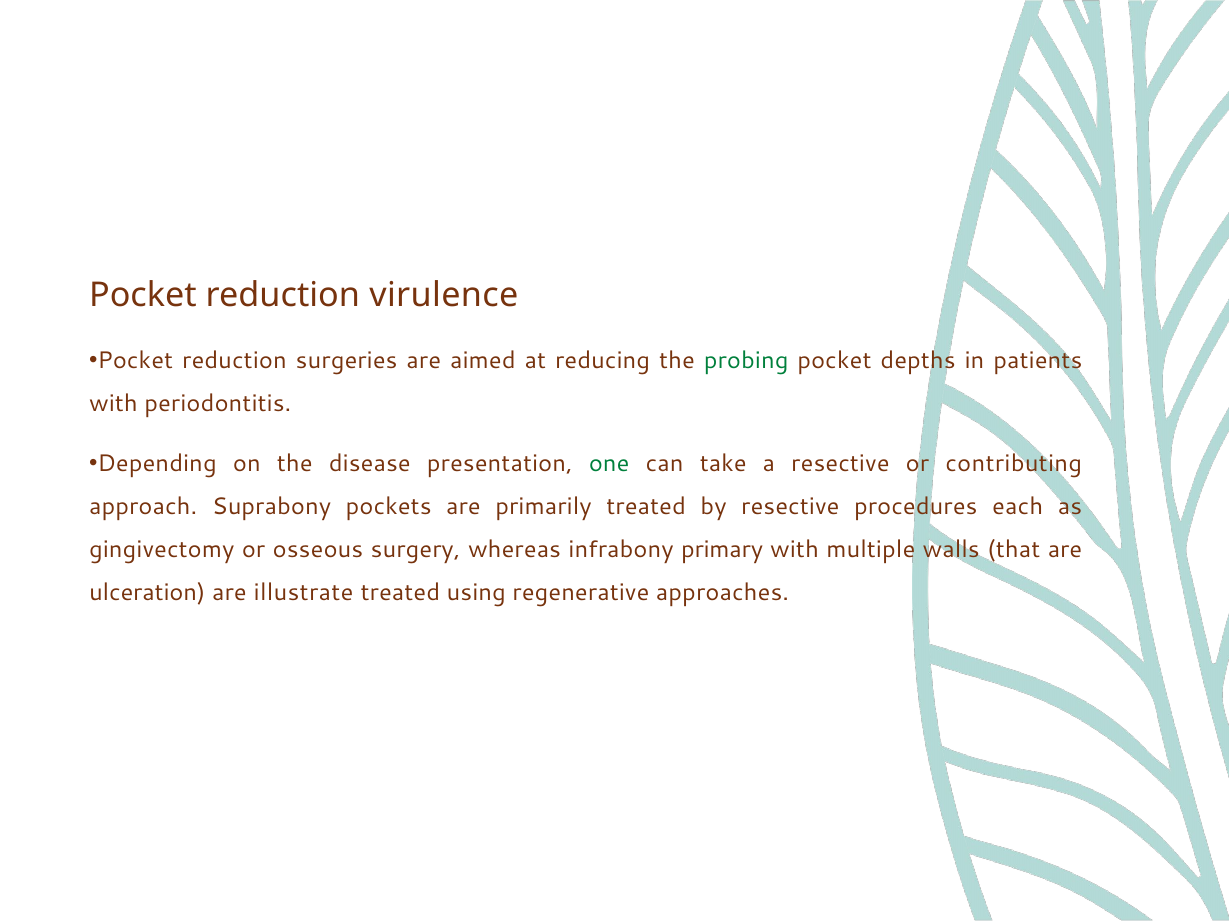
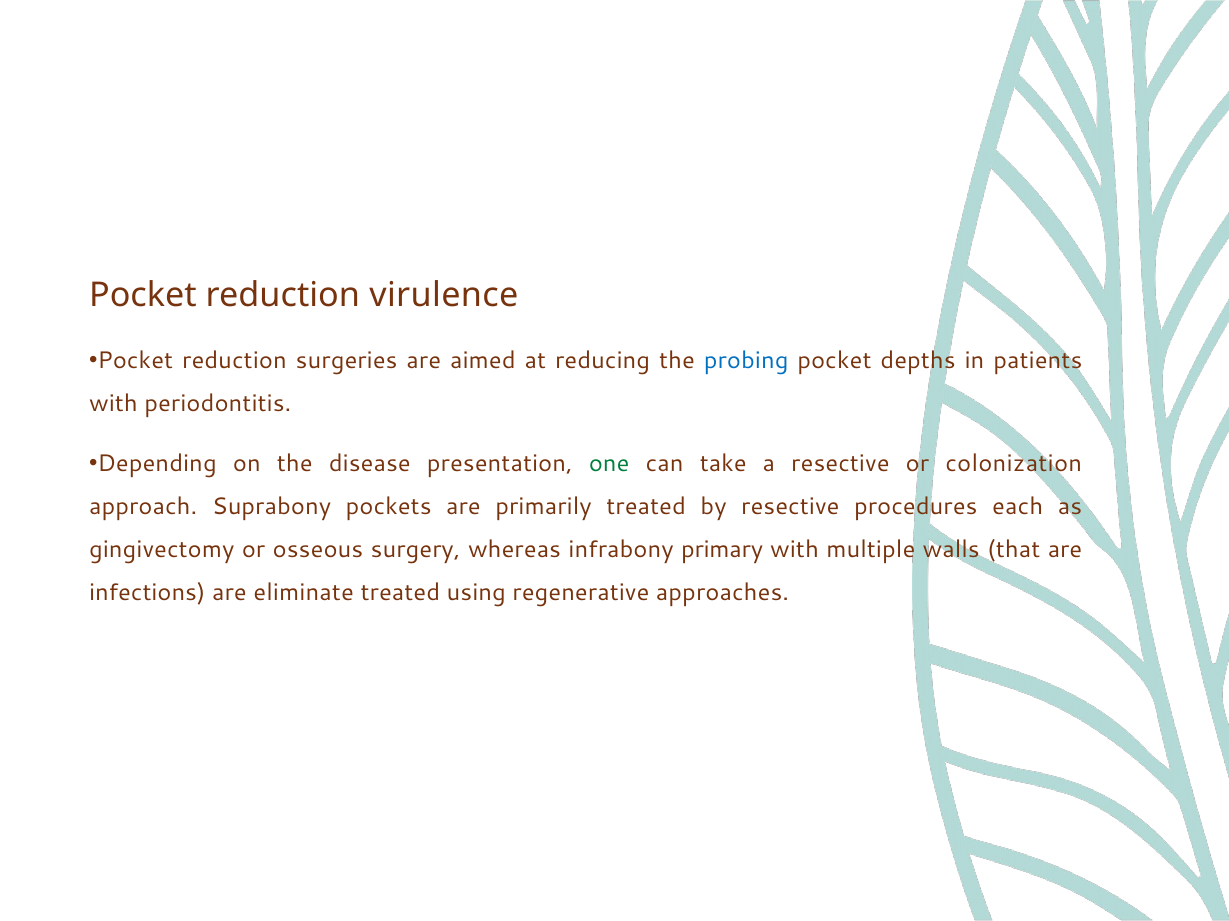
probing colour: green -> blue
contributing: contributing -> colonization
ulceration: ulceration -> infections
illustrate: illustrate -> eliminate
